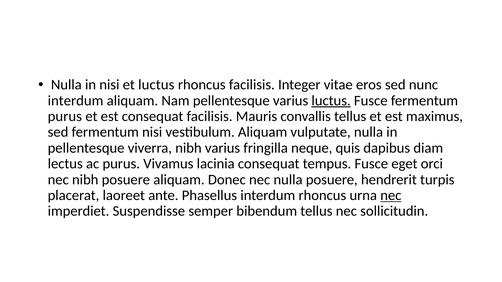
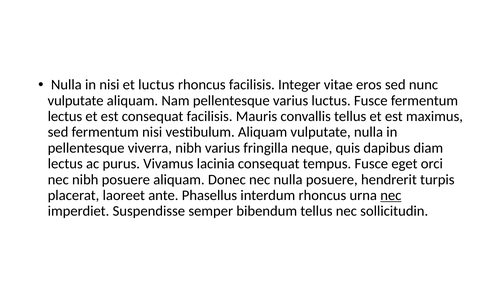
interdum at (76, 101): interdum -> vulputate
luctus at (331, 101) underline: present -> none
purus at (65, 117): purus -> lectus
